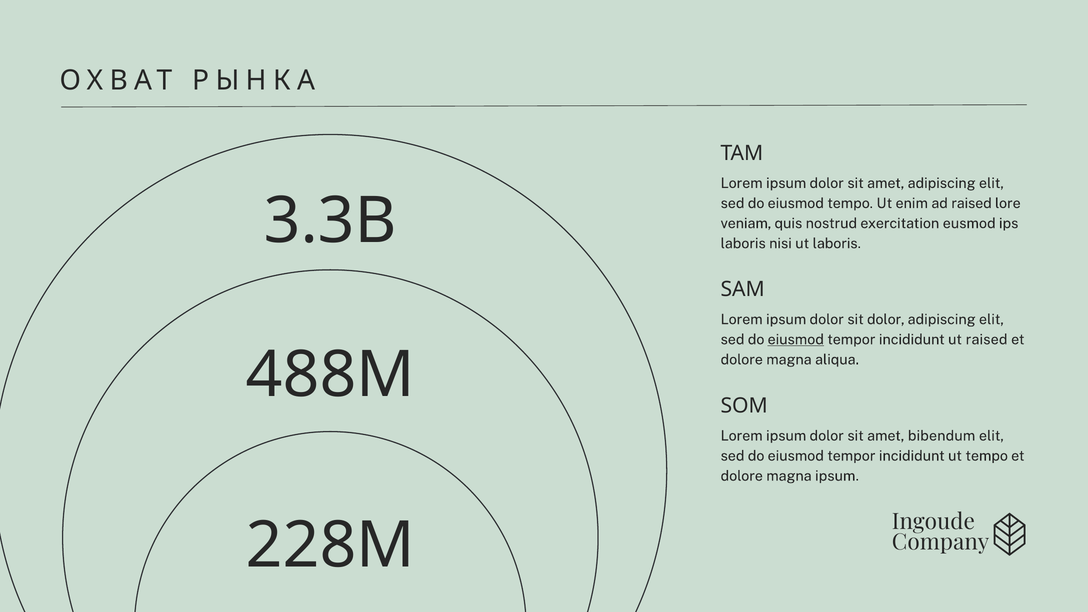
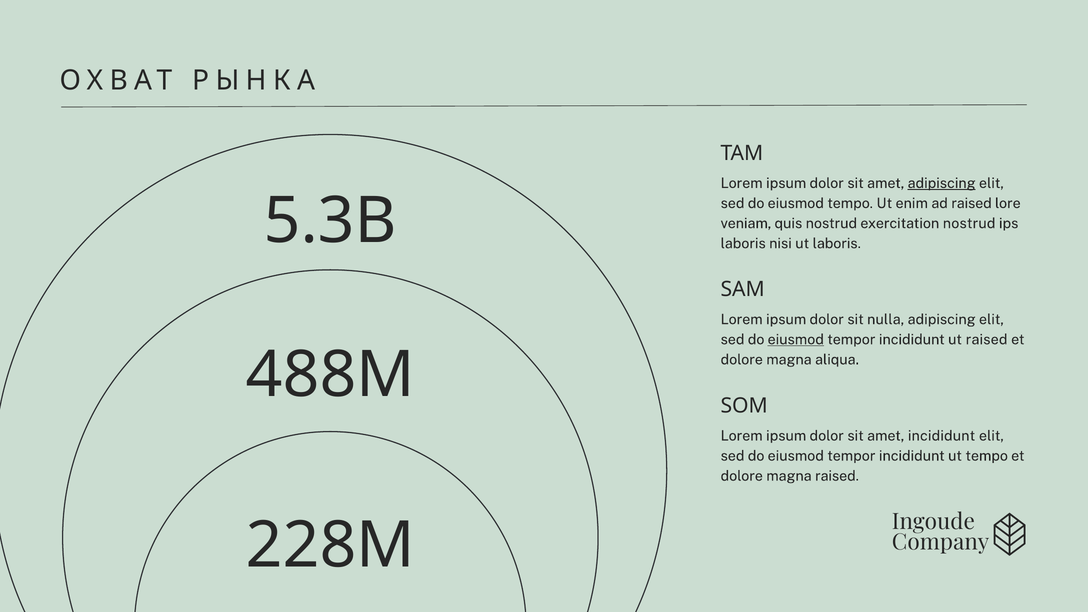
adipiscing at (942, 183) underline: none -> present
3.3B: 3.3B -> 5.3B
exercitation eusmod: eusmod -> nostrud
sit dolor: dolor -> nulla
amet bibendum: bibendum -> incididunt
magna ipsum: ipsum -> raised
